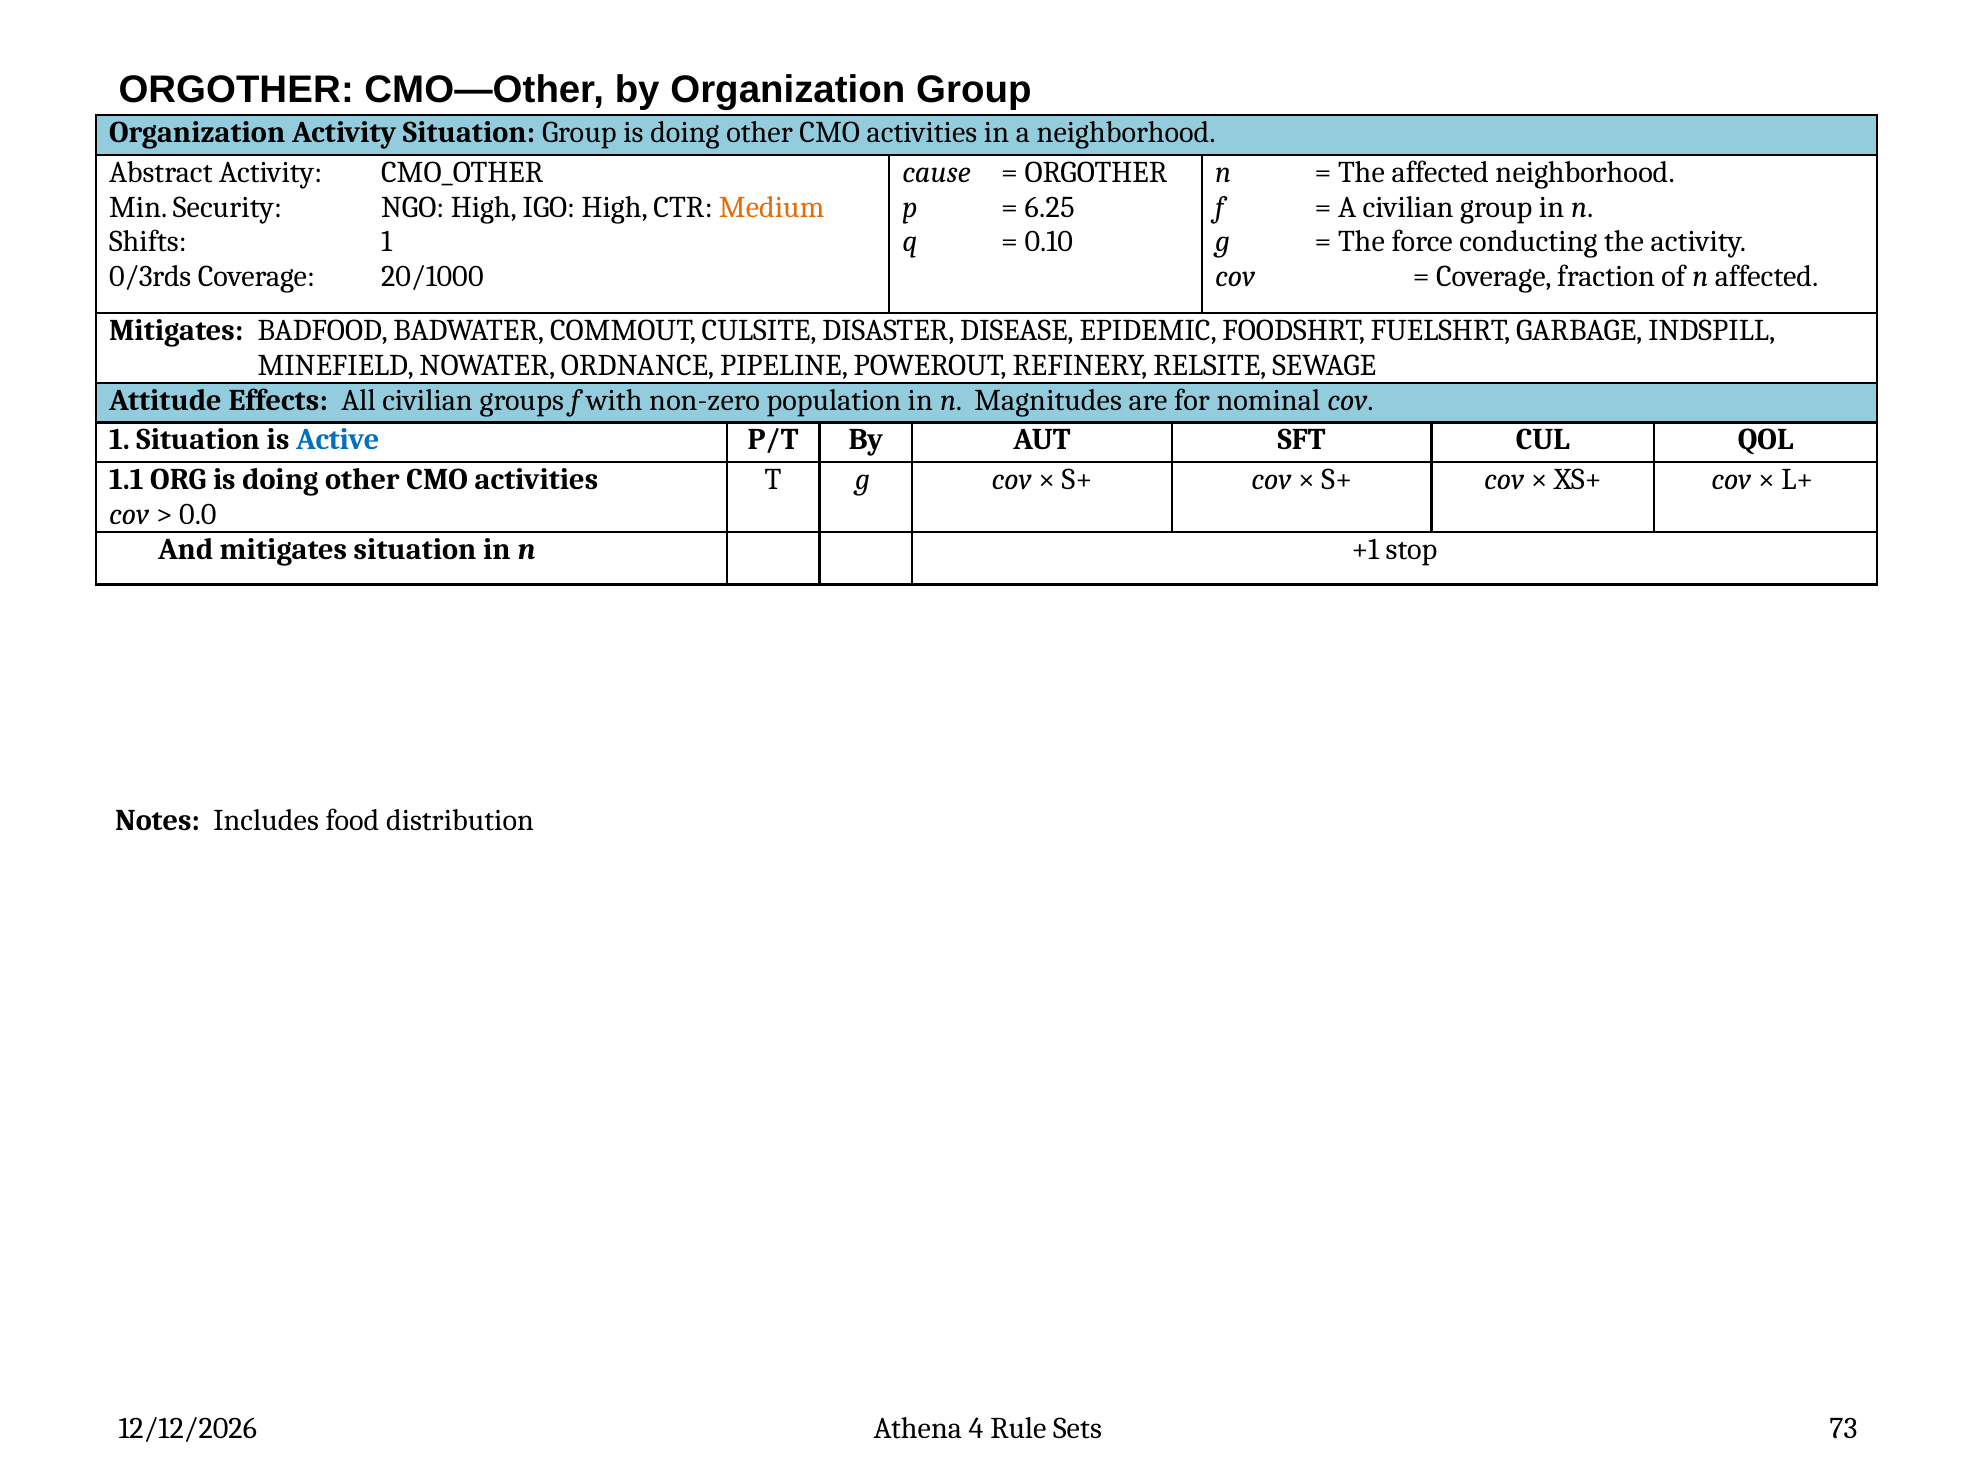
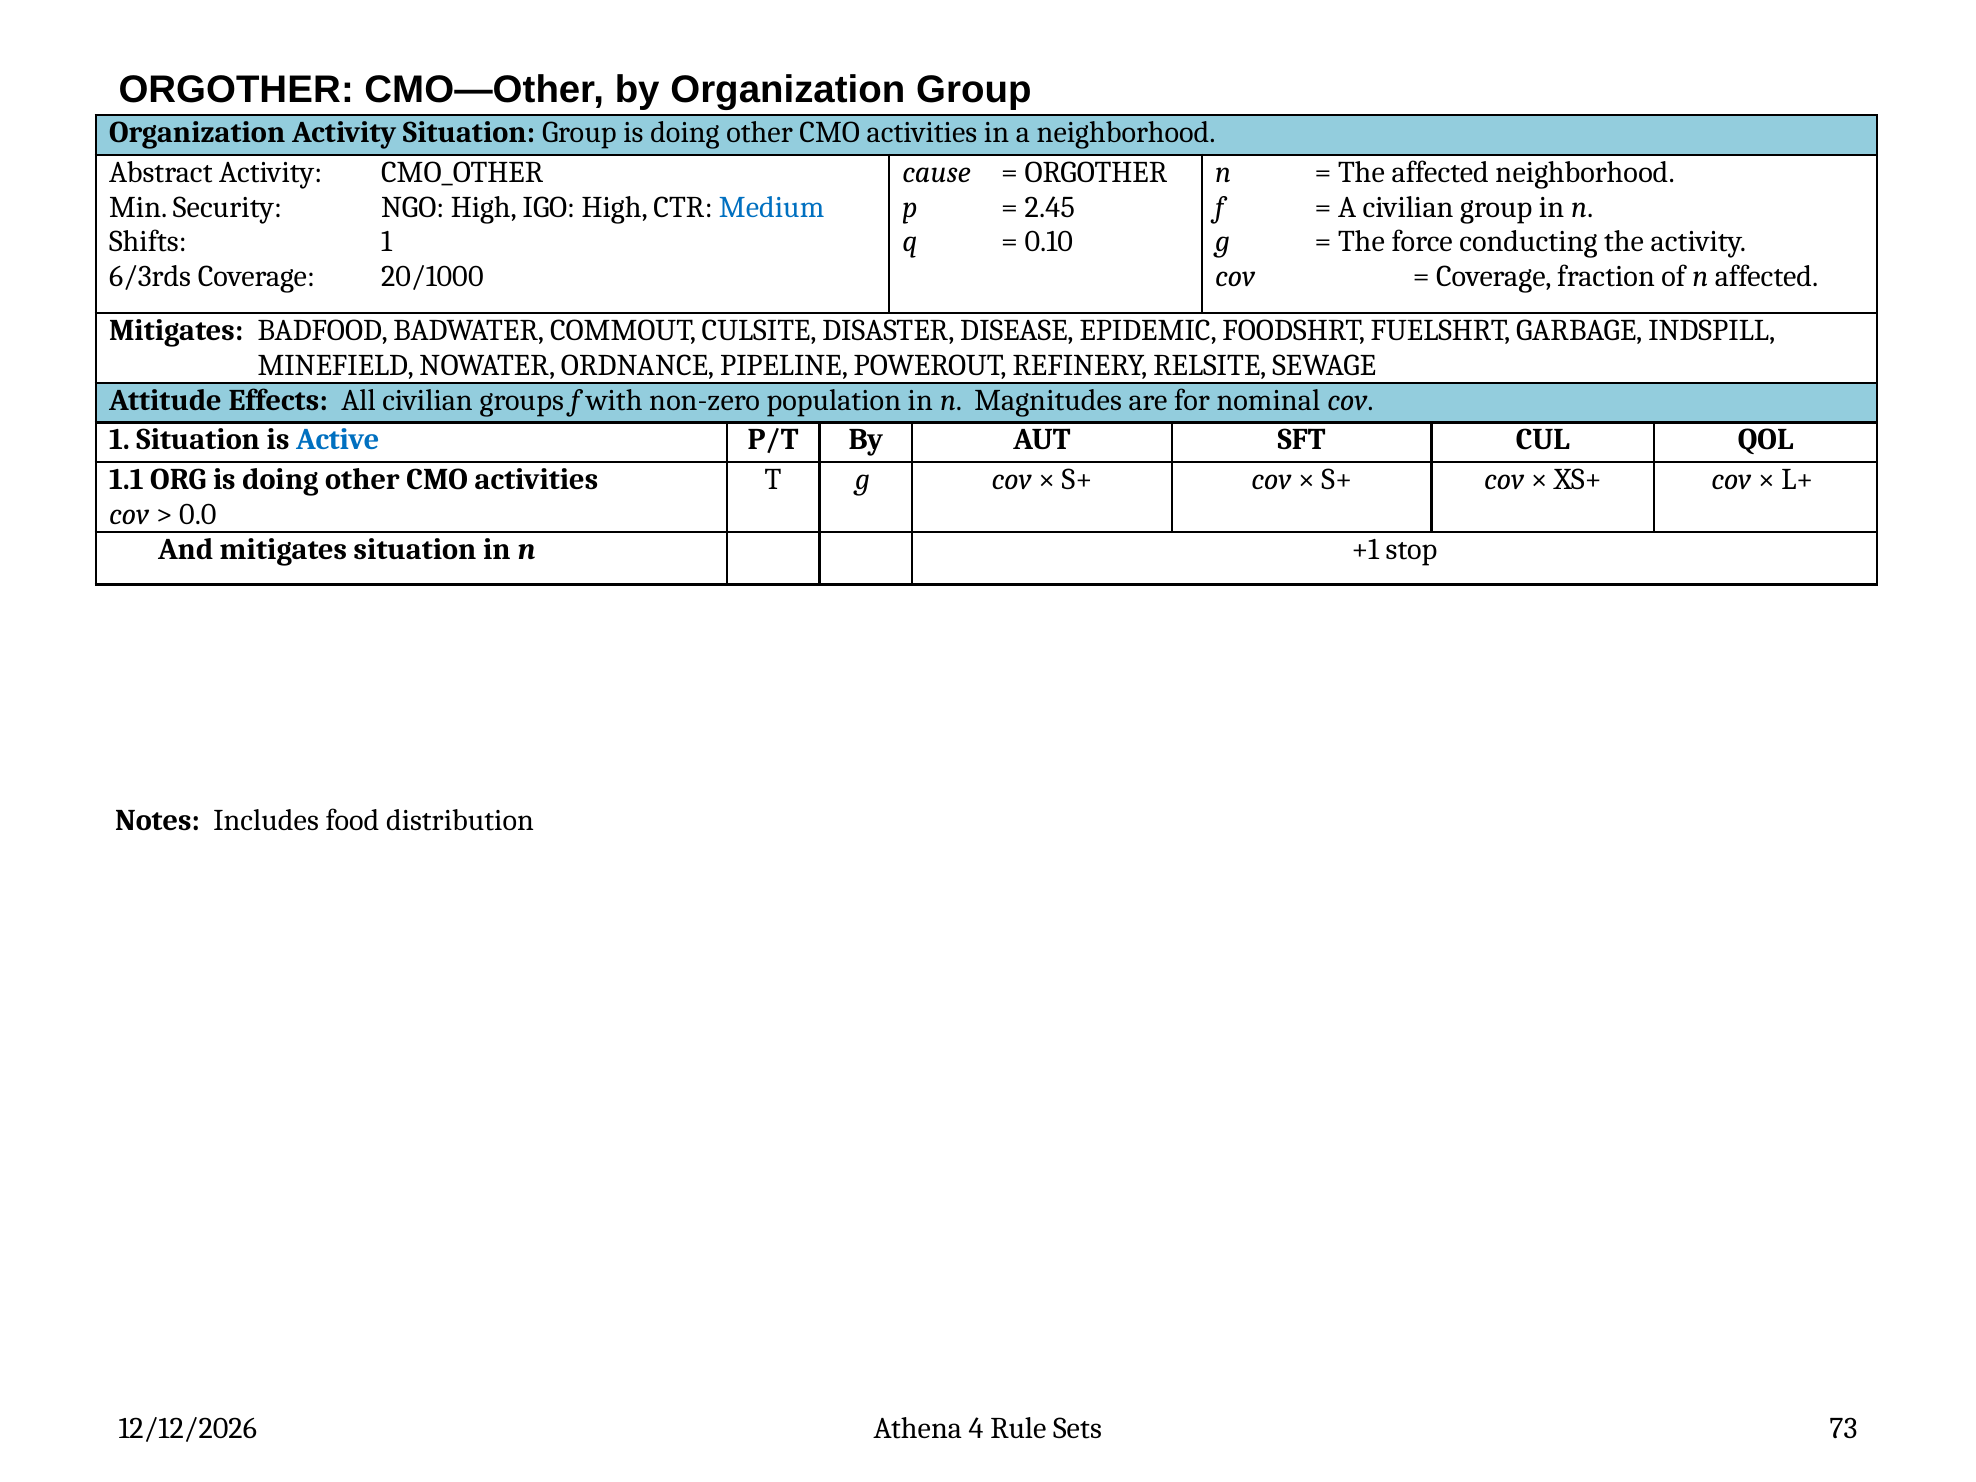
Medium colour: orange -> blue
6.25: 6.25 -> 2.45
0/3rds: 0/3rds -> 6/3rds
